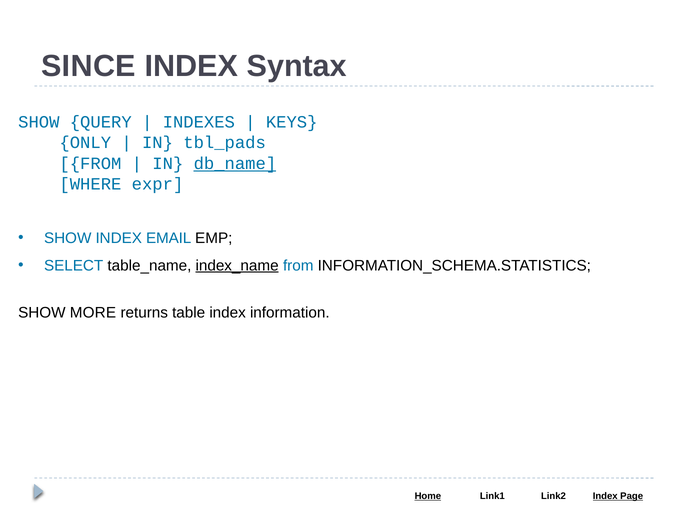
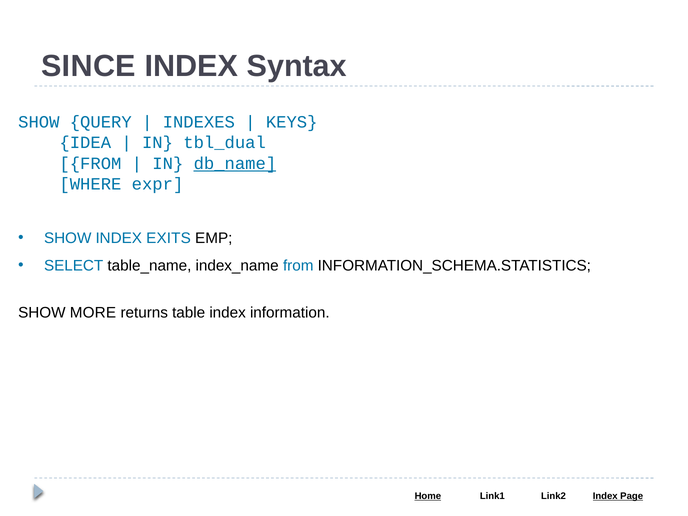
ONLY: ONLY -> IDEA
tbl_pads: tbl_pads -> tbl_dual
EMAIL: EMAIL -> EXITS
index_name underline: present -> none
